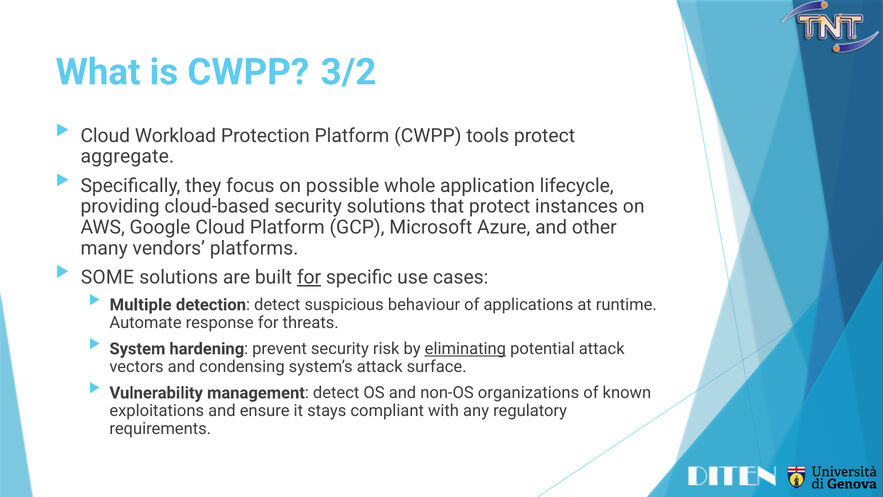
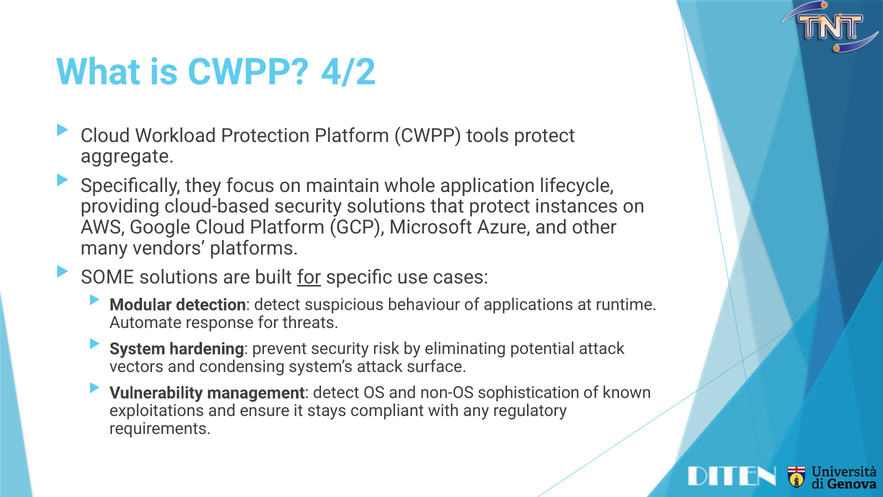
3/2: 3/2 -> 4/2
possible: possible -> maintain
Multiple: Multiple -> Modular
eliminating underline: present -> none
organizations: organizations -> sophistication
